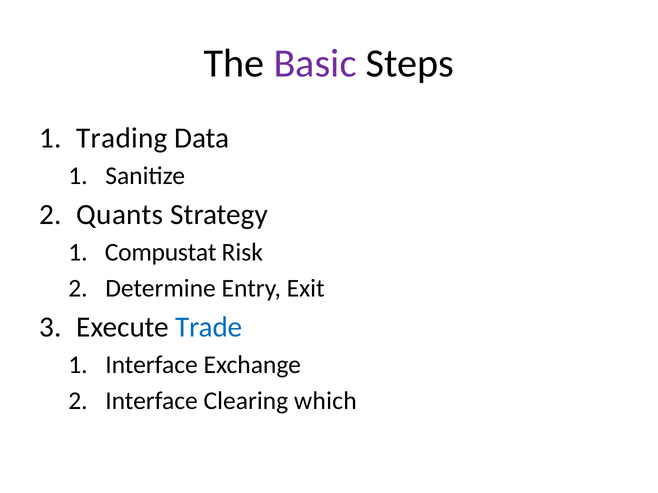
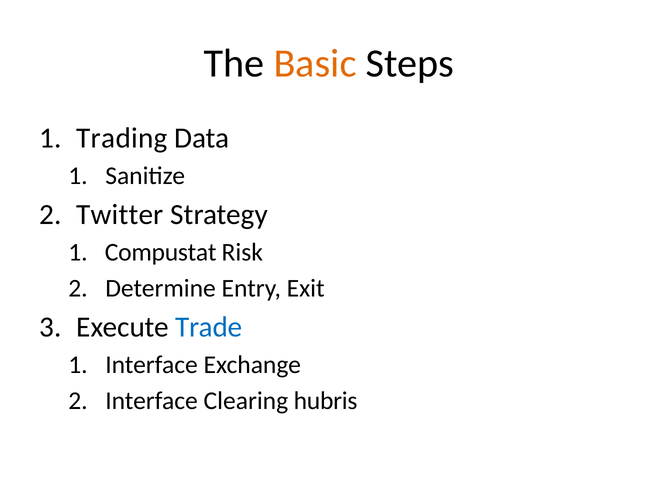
Basic colour: purple -> orange
Quants: Quants -> Twitter
which: which -> hubris
